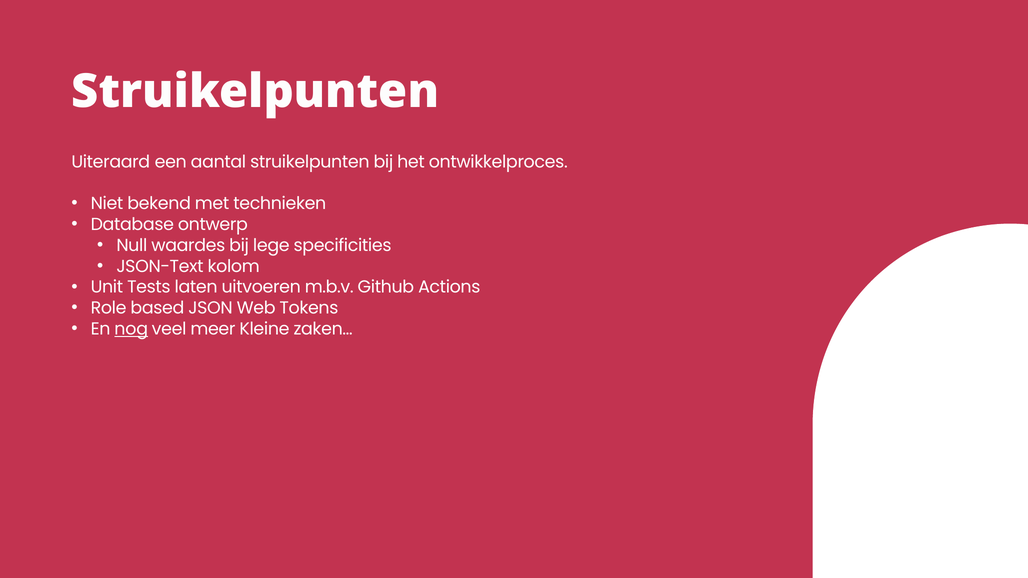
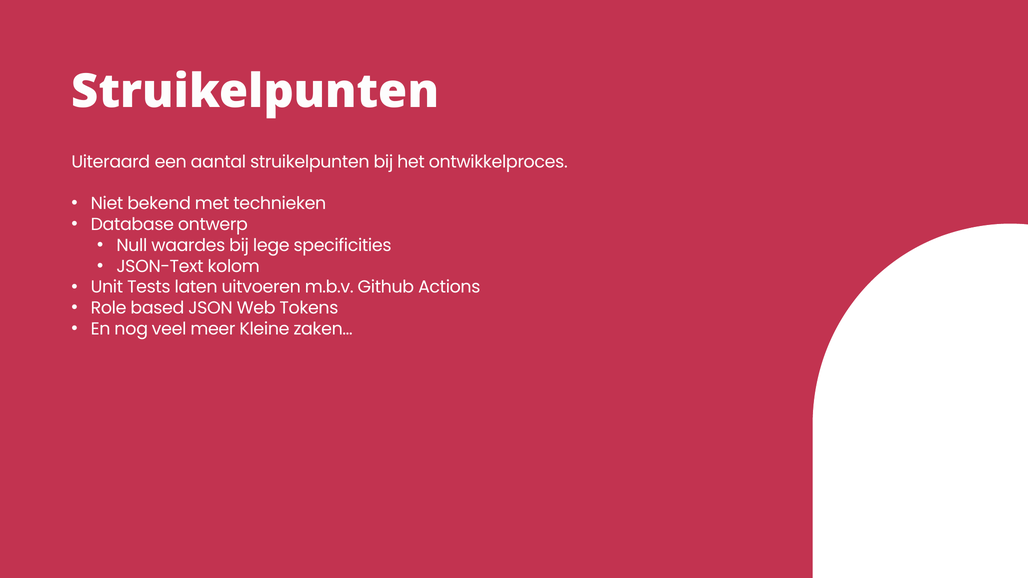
nog underline: present -> none
